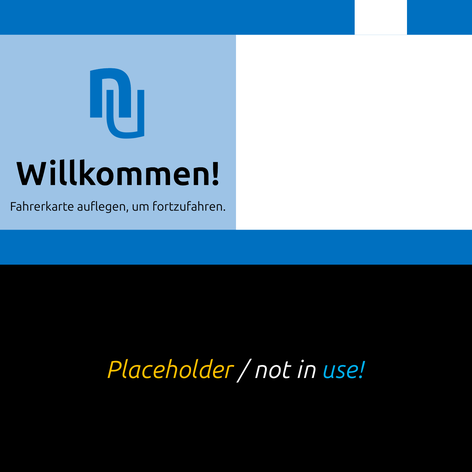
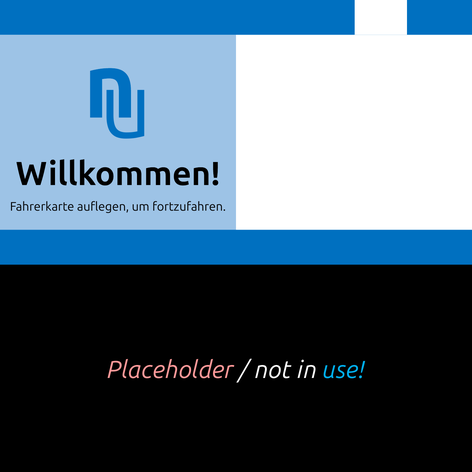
Placeholder colour: yellow -> pink
